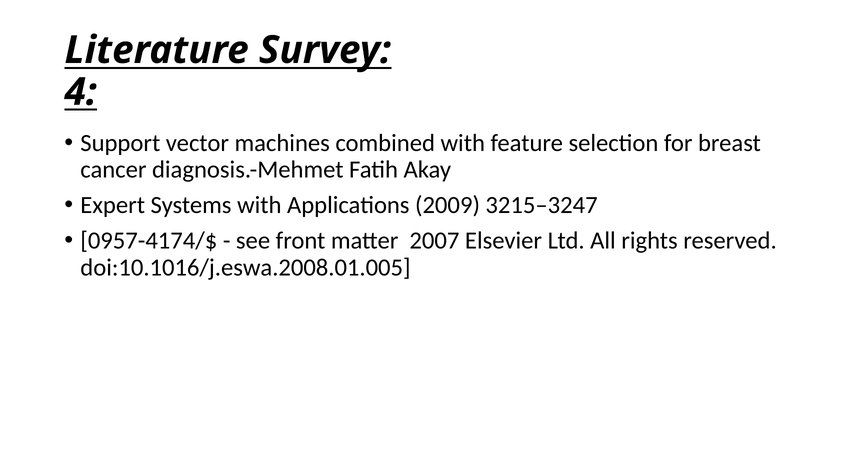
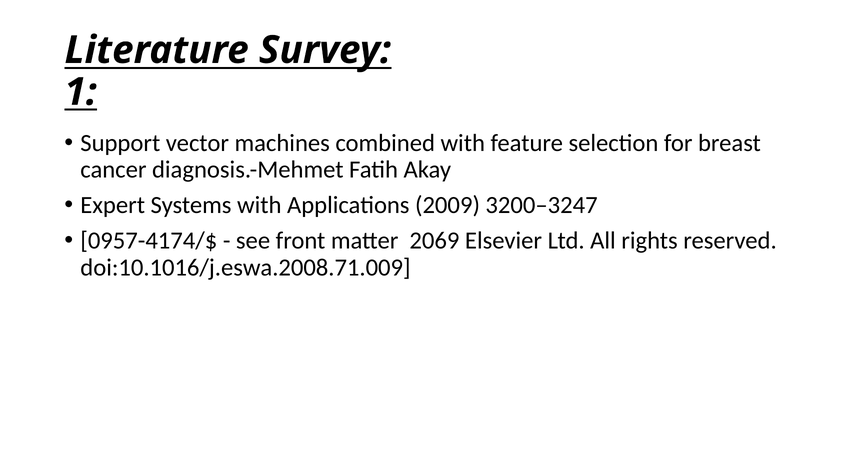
4: 4 -> 1
3215–3247: 3215–3247 -> 3200–3247
2007: 2007 -> 2069
doi:10.1016/j.eswa.2008.01.005: doi:10.1016/j.eswa.2008.01.005 -> doi:10.1016/j.eswa.2008.71.009
